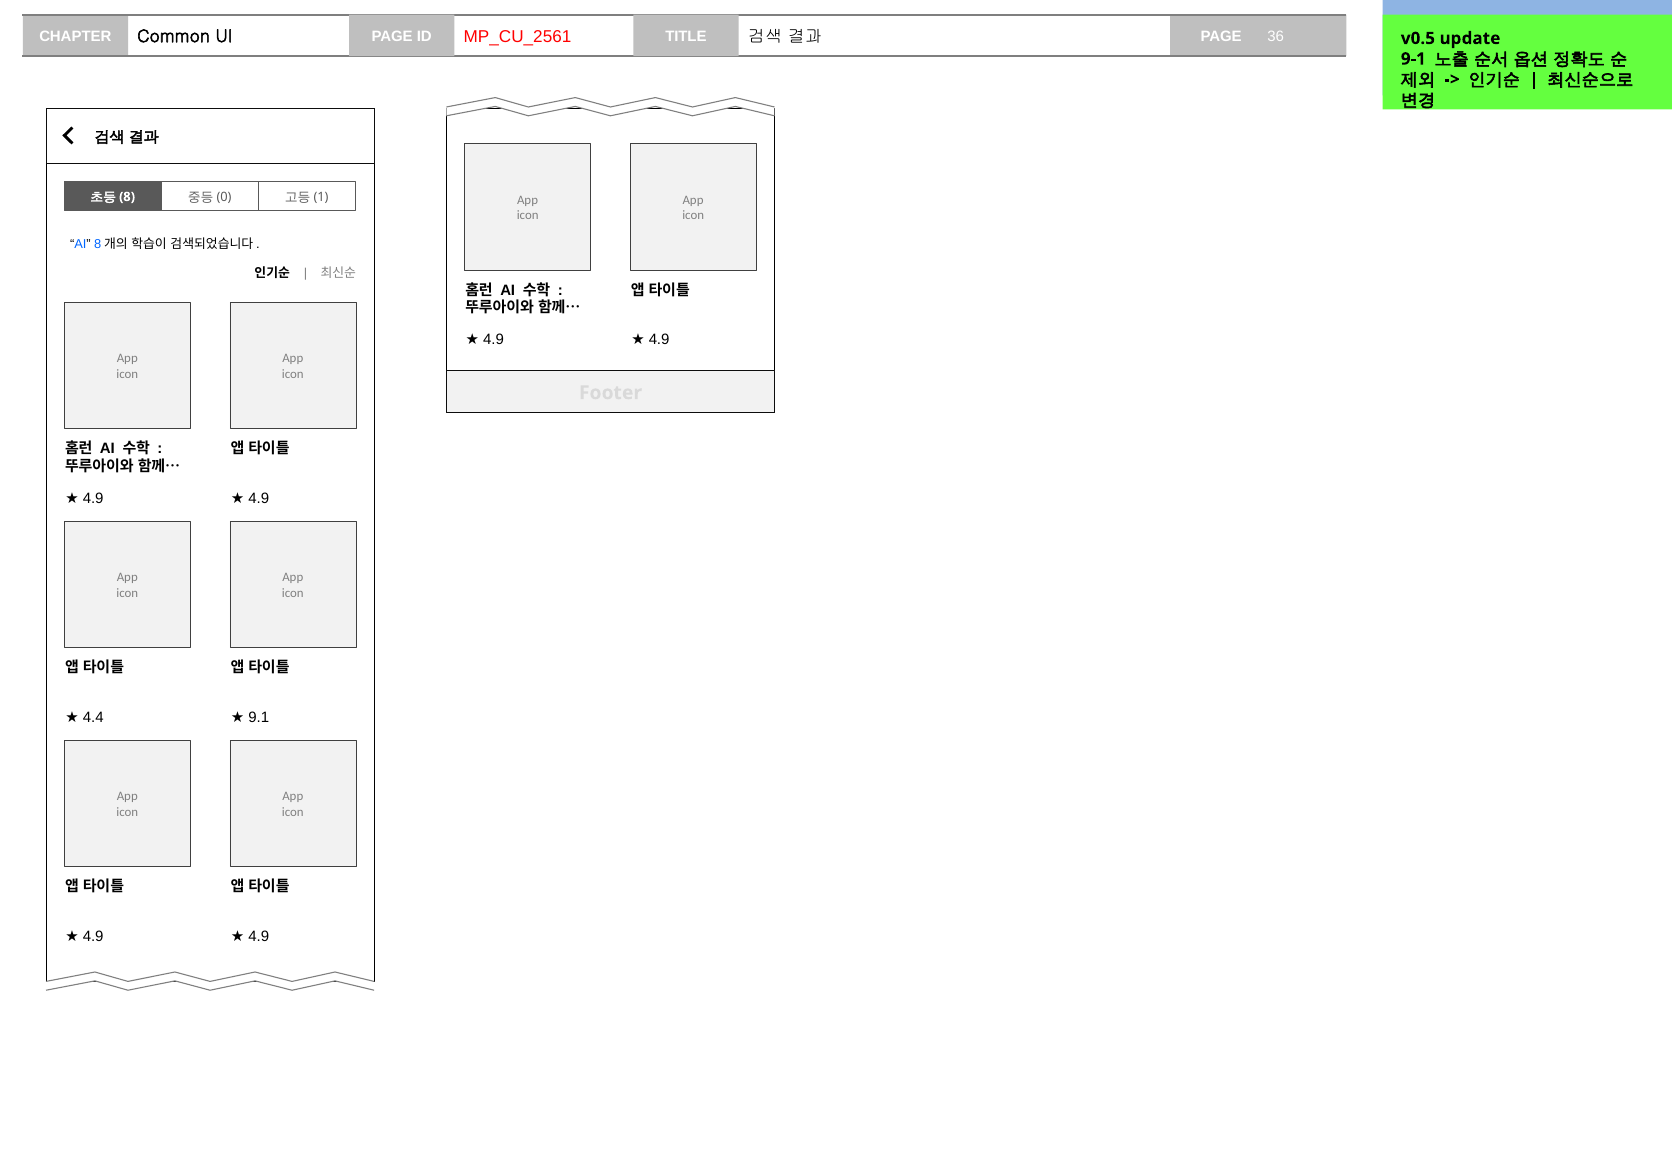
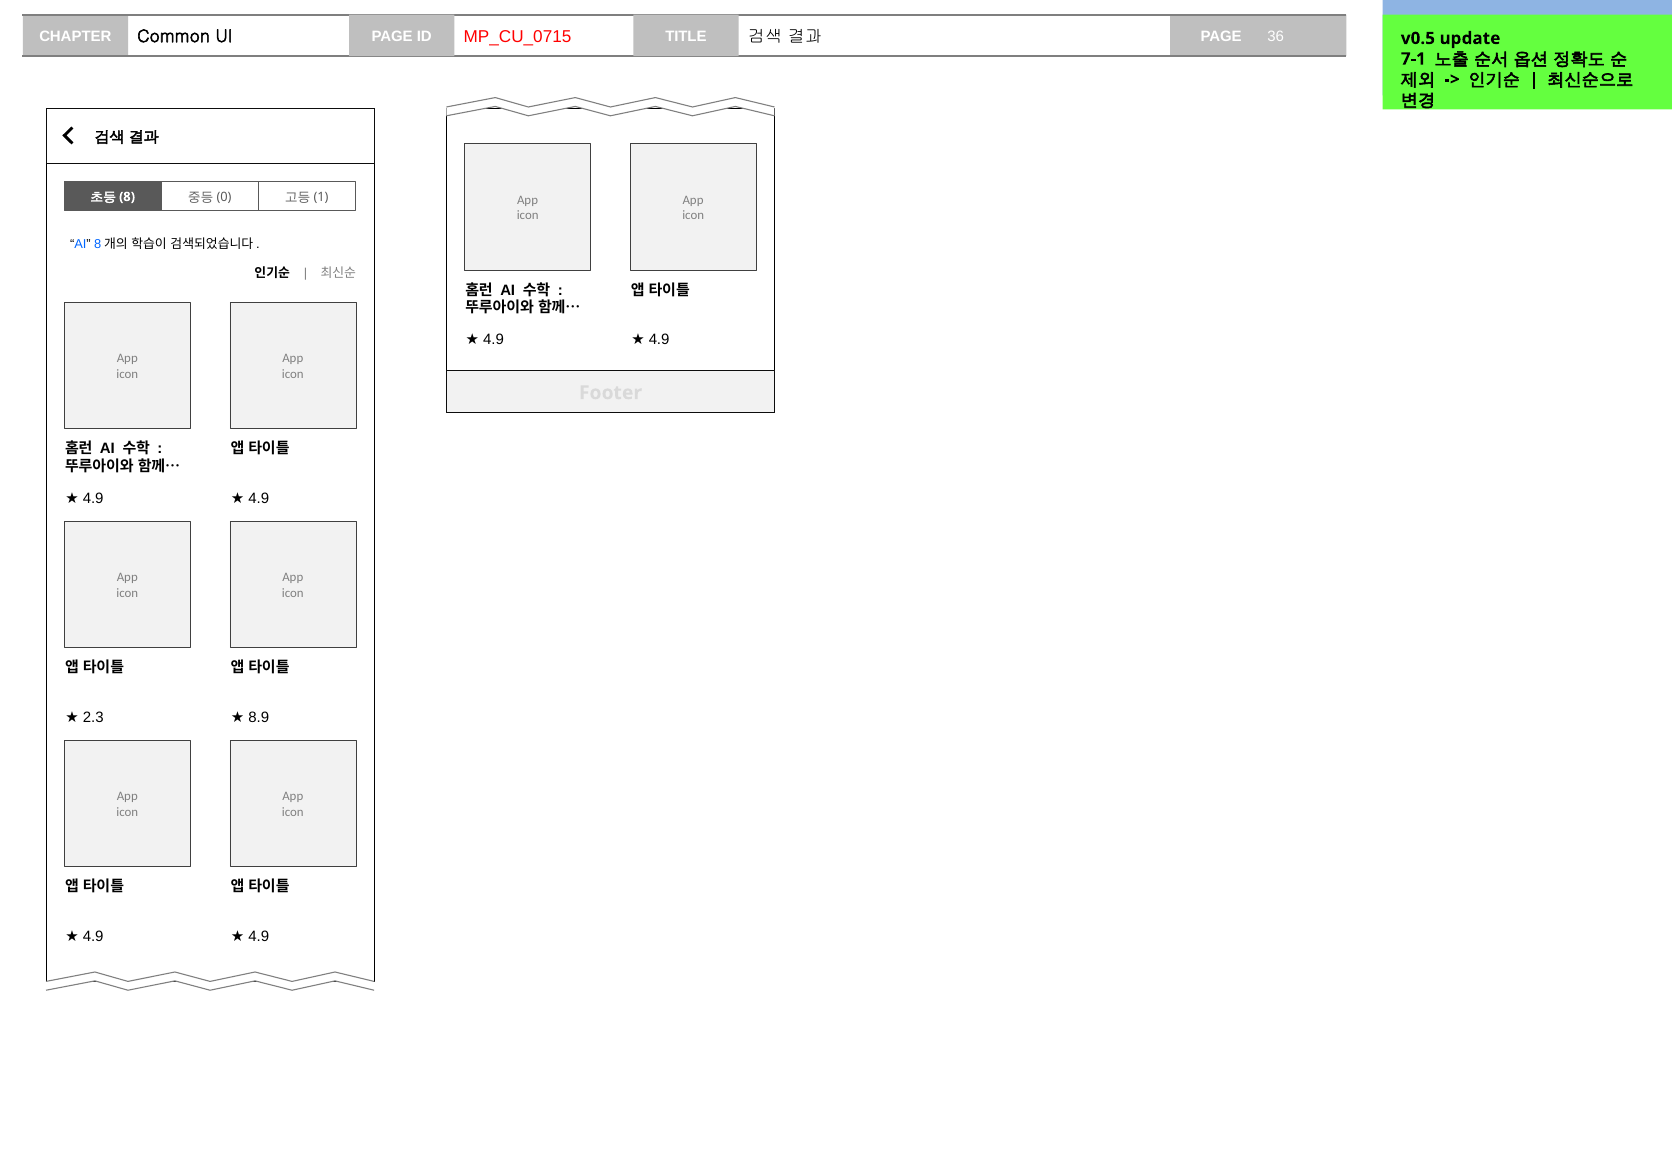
MP_CU_2561: MP_CU_2561 -> MP_CU_0715
9-1: 9-1 -> 7-1
4.4: 4.4 -> 2.3
9.1: 9.1 -> 8.9
